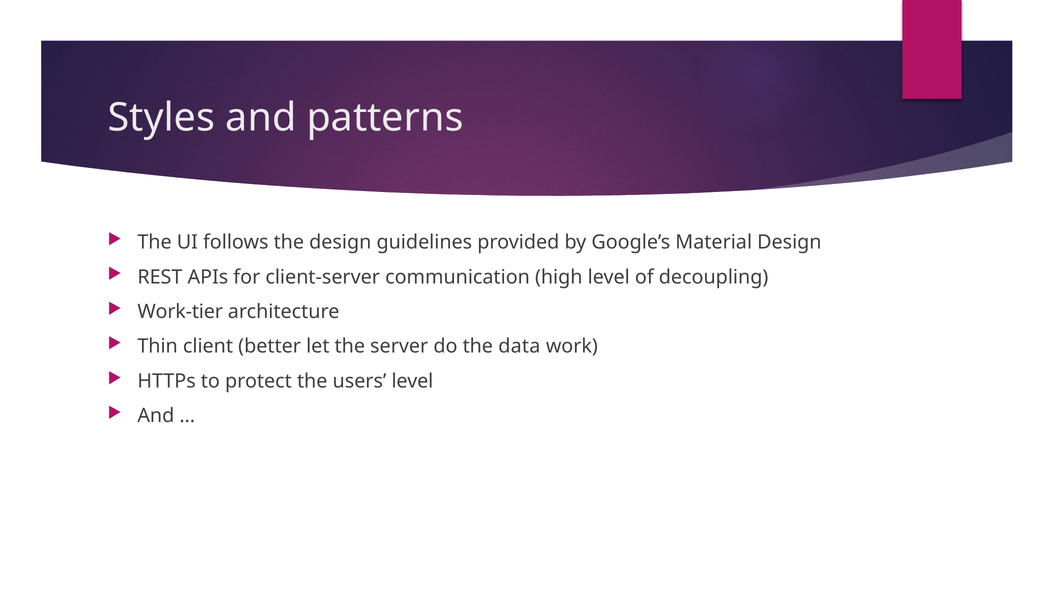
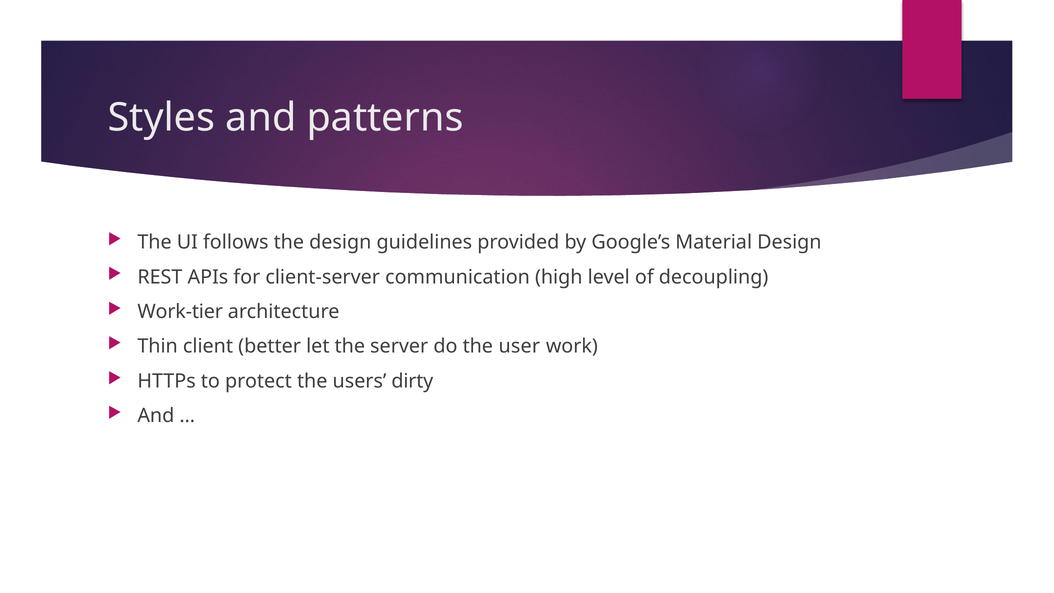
data: data -> user
users level: level -> dirty
